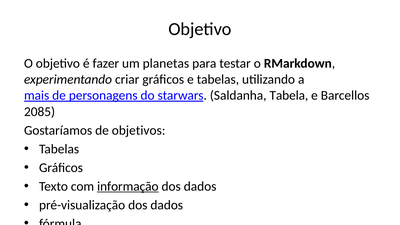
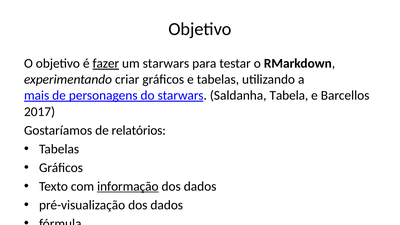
fazer underline: none -> present
um planetas: planetas -> starwars
2085: 2085 -> 2017
de objetivos: objetivos -> relatórios
